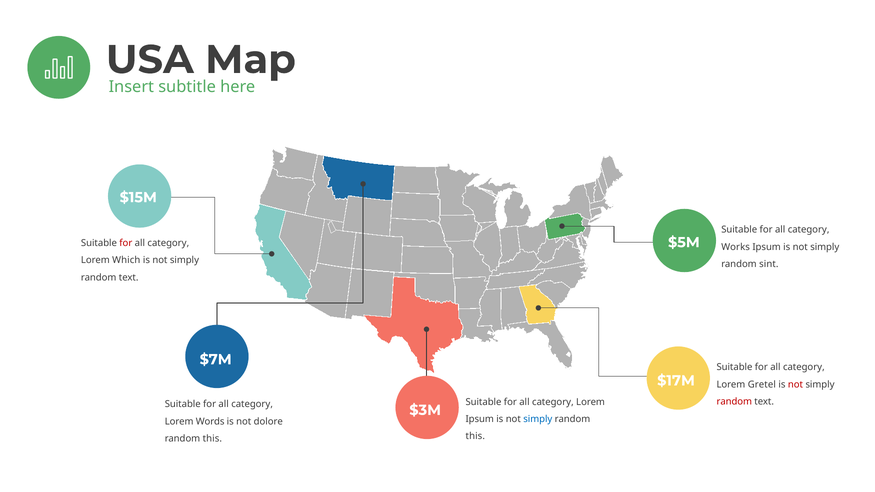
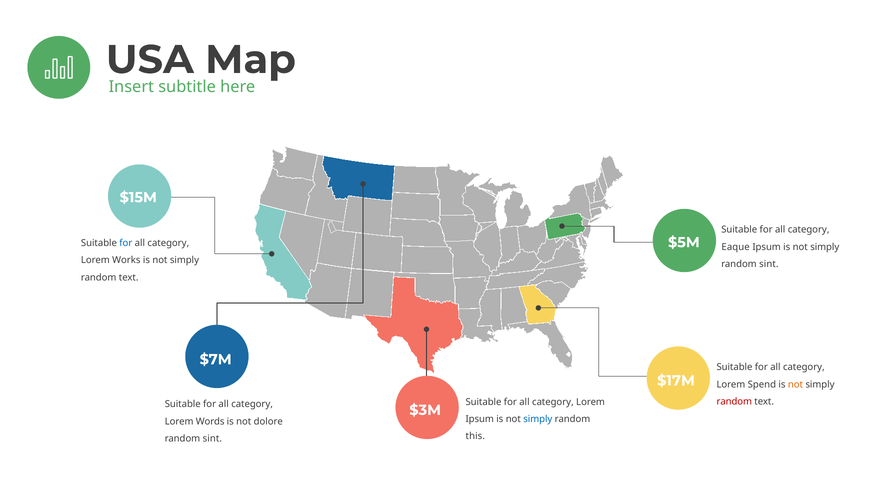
for at (126, 243) colour: red -> blue
Works: Works -> Eaque
Which: Which -> Works
Gretel: Gretel -> Spend
not at (795, 385) colour: red -> orange
this at (212, 439): this -> sint
